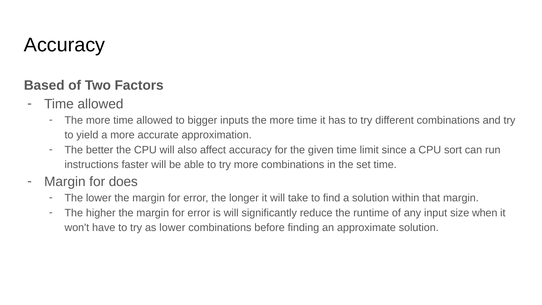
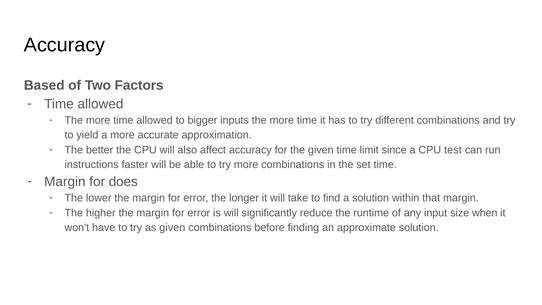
sort: sort -> test
as lower: lower -> given
